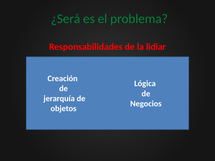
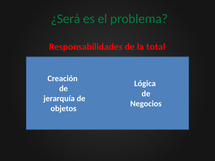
lidiar: lidiar -> total
